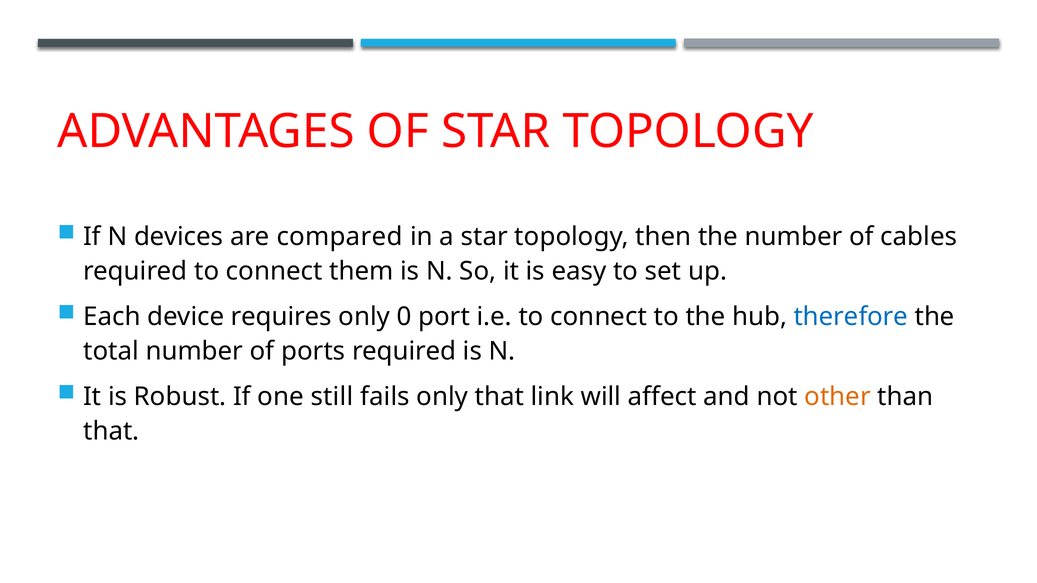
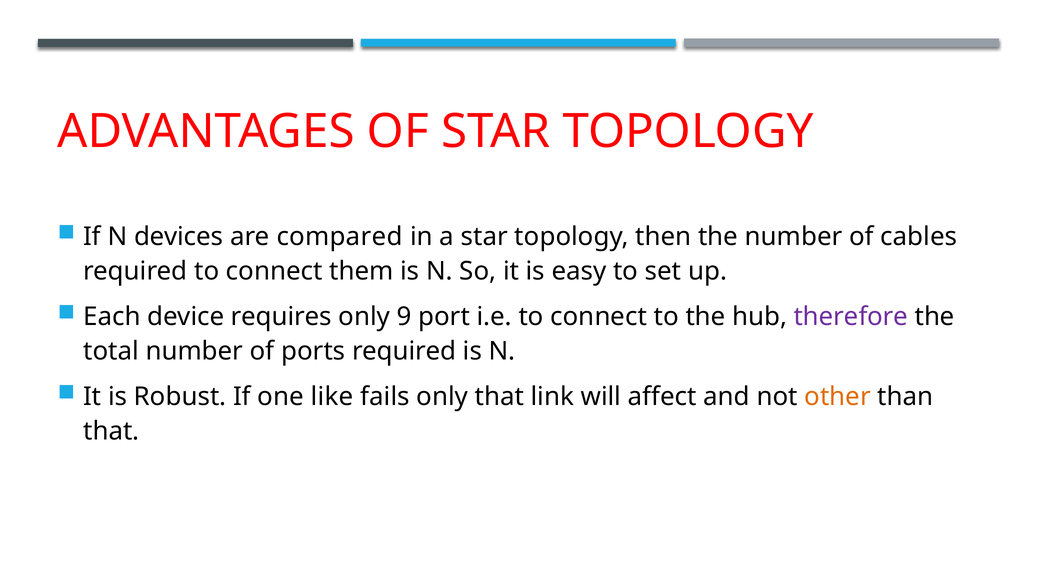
0: 0 -> 9
therefore colour: blue -> purple
still: still -> like
